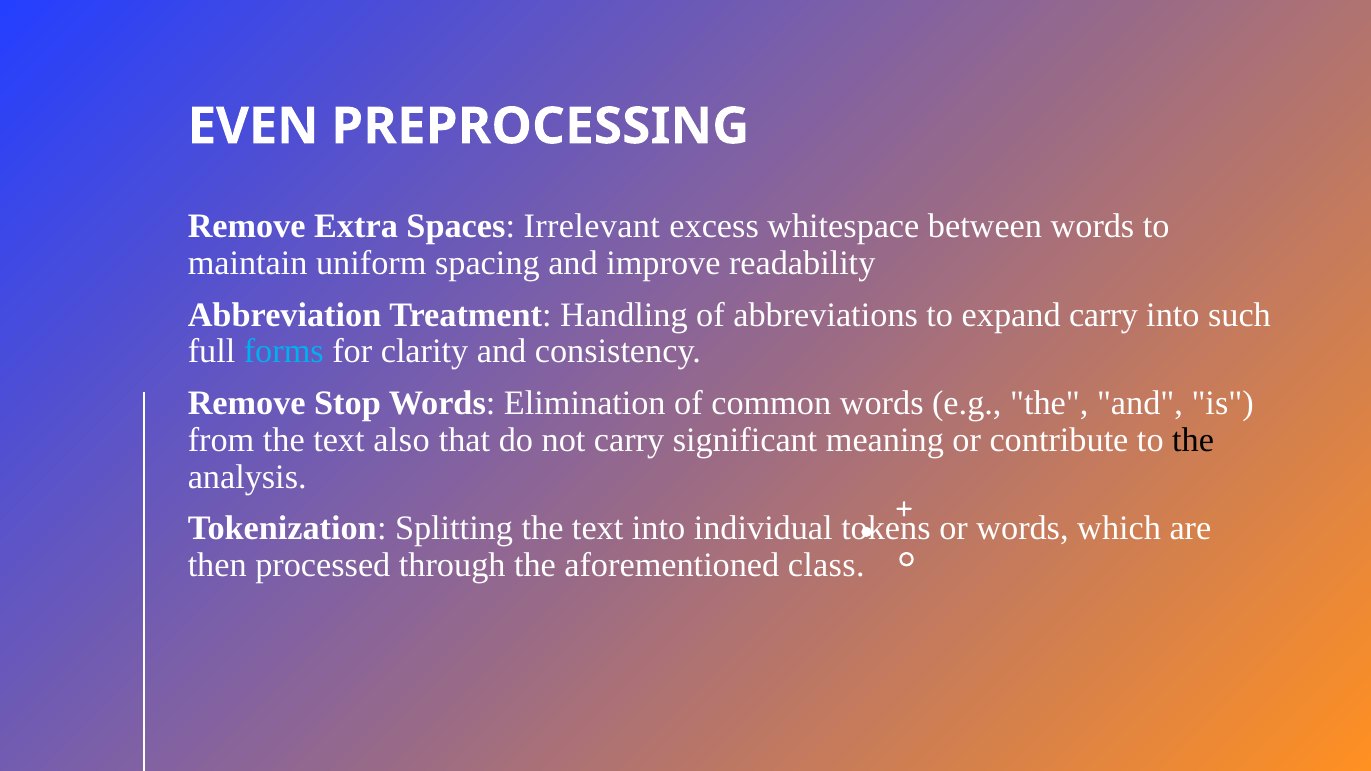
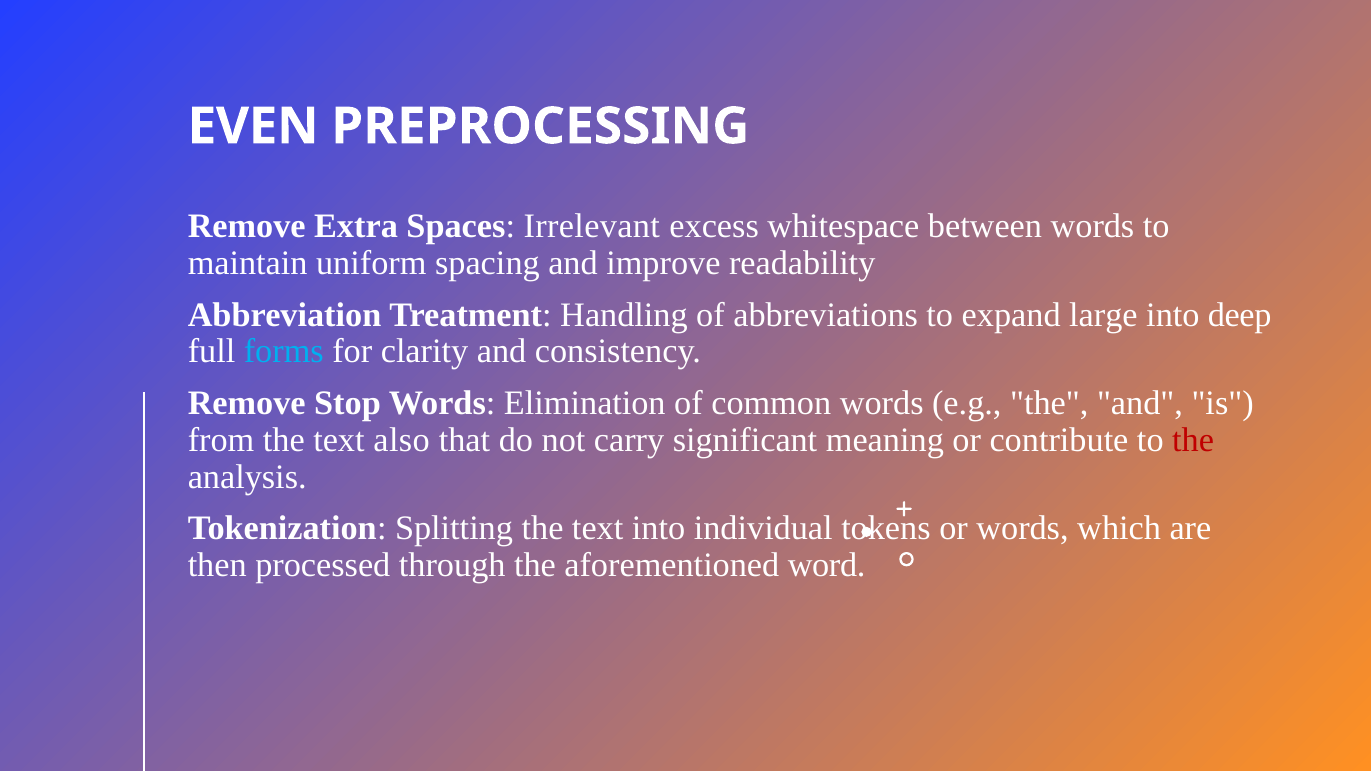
expand carry: carry -> large
such: such -> deep
the at (1193, 440) colour: black -> red
class: class -> word
